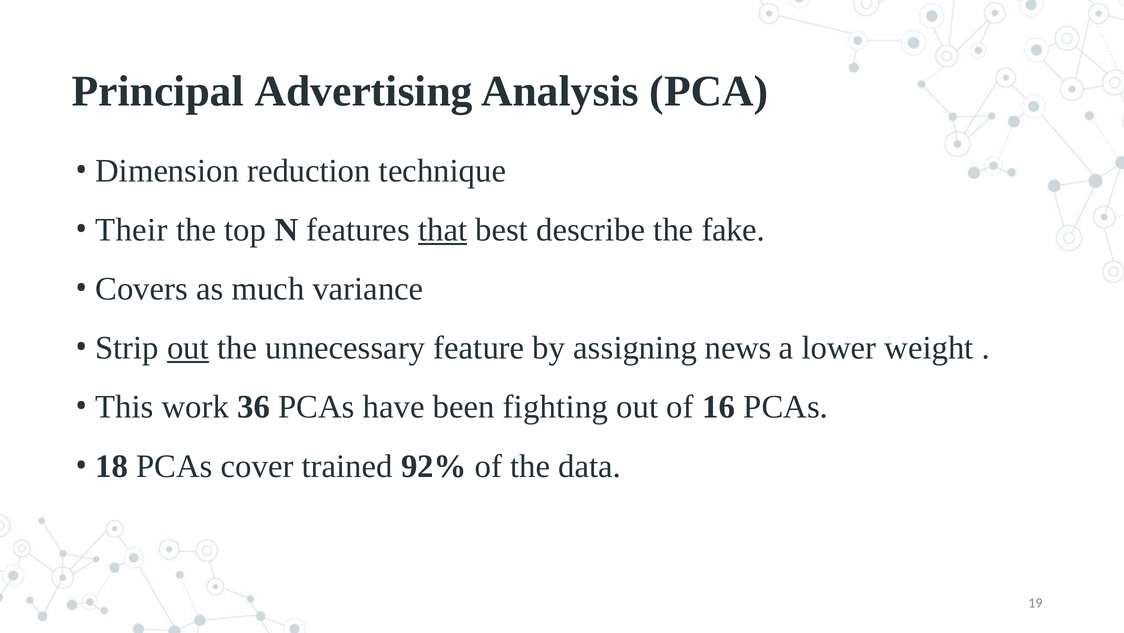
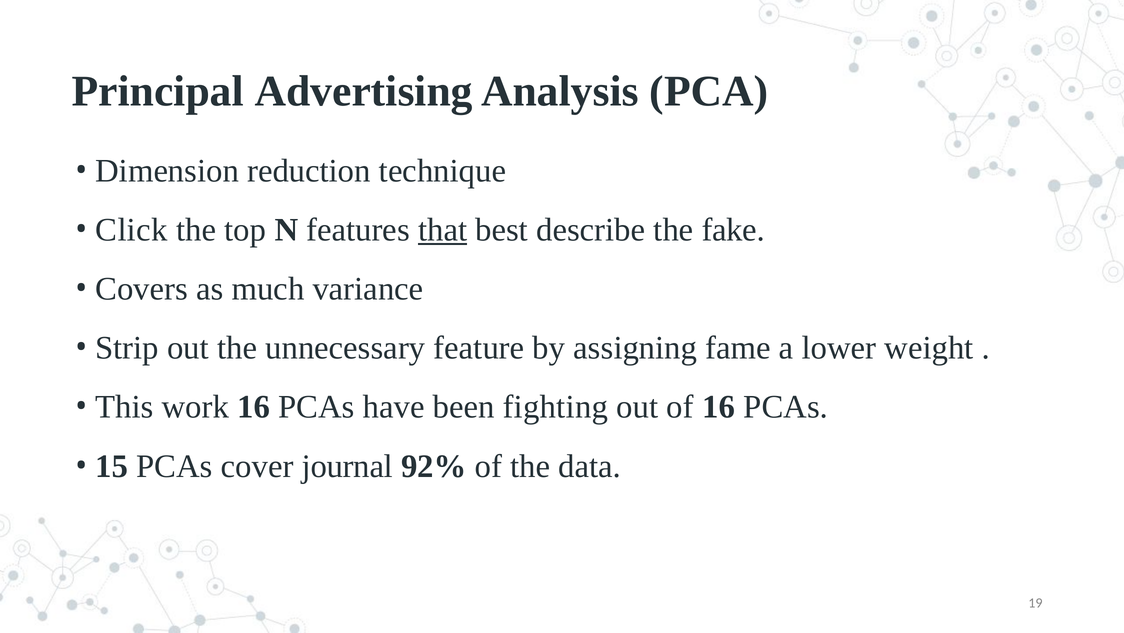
Their: Their -> Click
out at (188, 348) underline: present -> none
news: news -> fame
work 36: 36 -> 16
18: 18 -> 15
trained: trained -> journal
